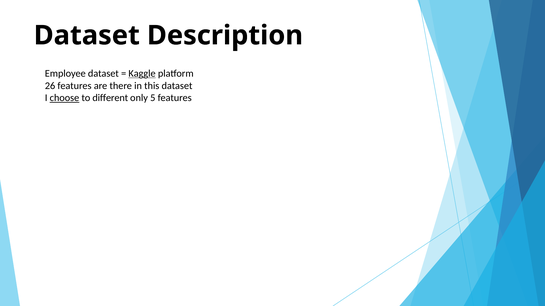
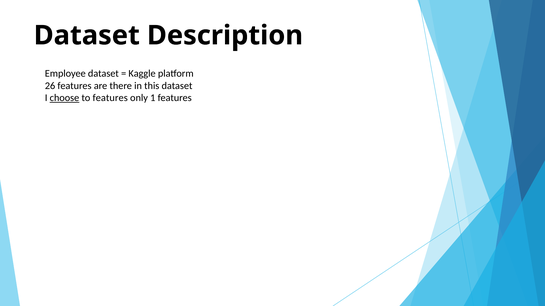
Kaggle underline: present -> none
to different: different -> features
5: 5 -> 1
